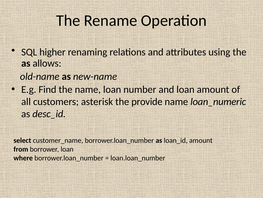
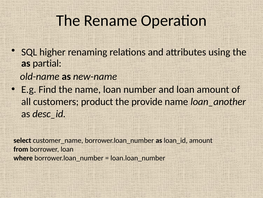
allows: allows -> partial
asterisk: asterisk -> product
loan_numeric: loan_numeric -> loan_another
